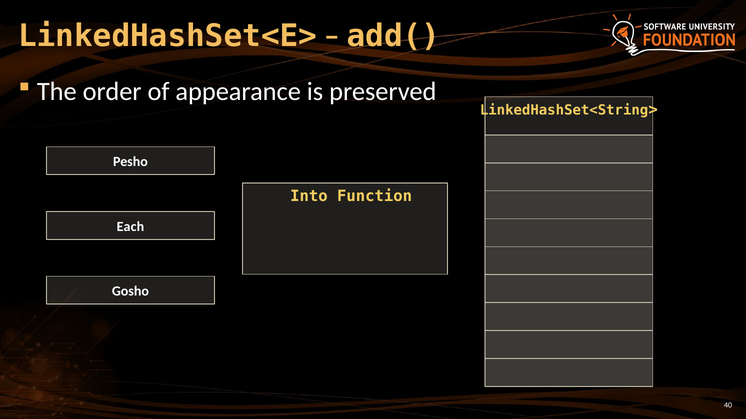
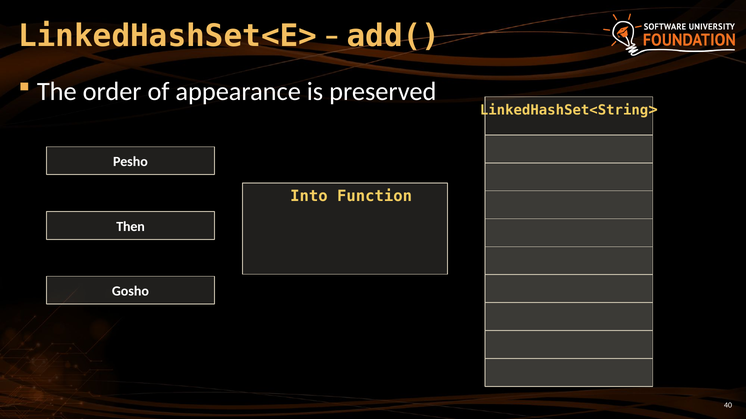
Each: Each -> Then
